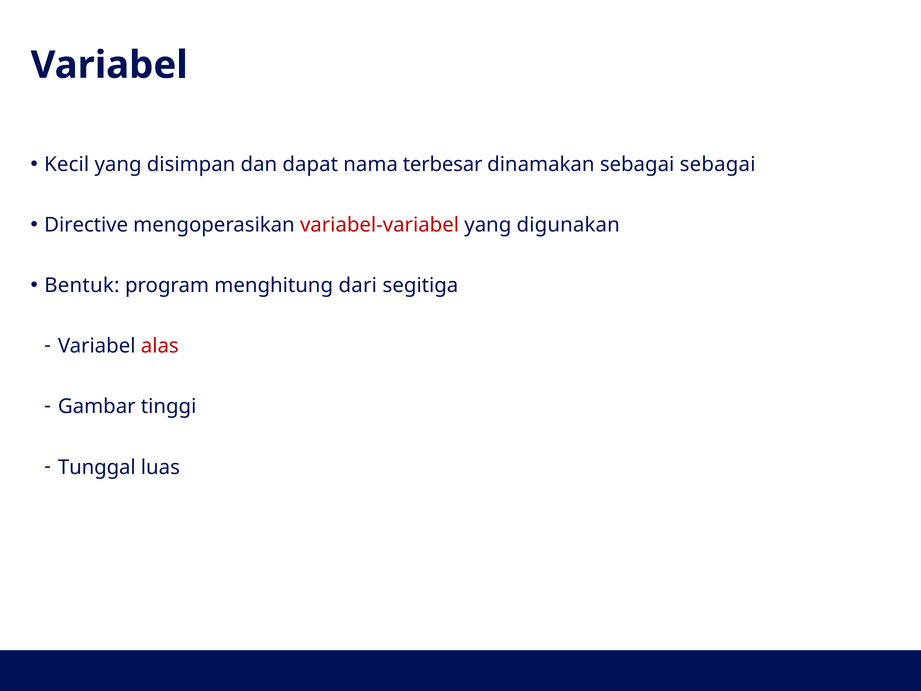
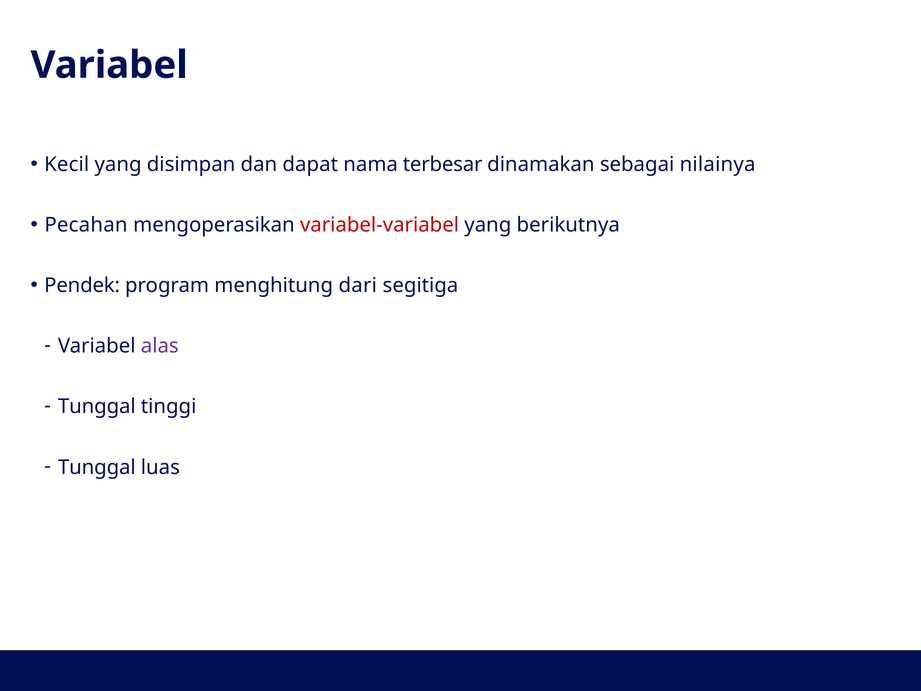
sebagai sebagai: sebagai -> nilainya
Directive: Directive -> Pecahan
digunakan: digunakan -> berikutnya
Bentuk: Bentuk -> Pendek
alas colour: red -> purple
Gambar at (97, 407): Gambar -> Tunggal
